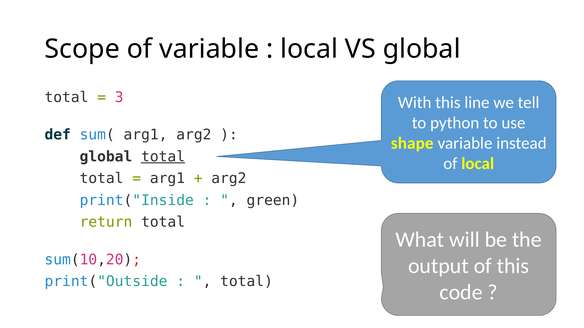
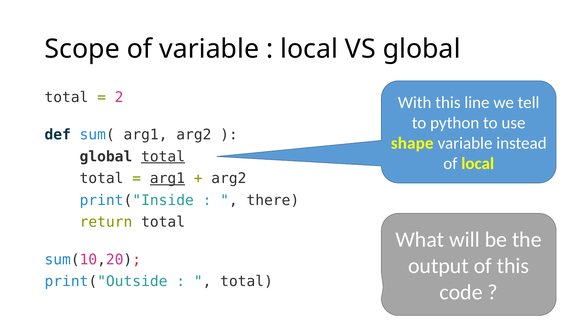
3: 3 -> 2
arg1 at (167, 179) underline: none -> present
green: green -> there
